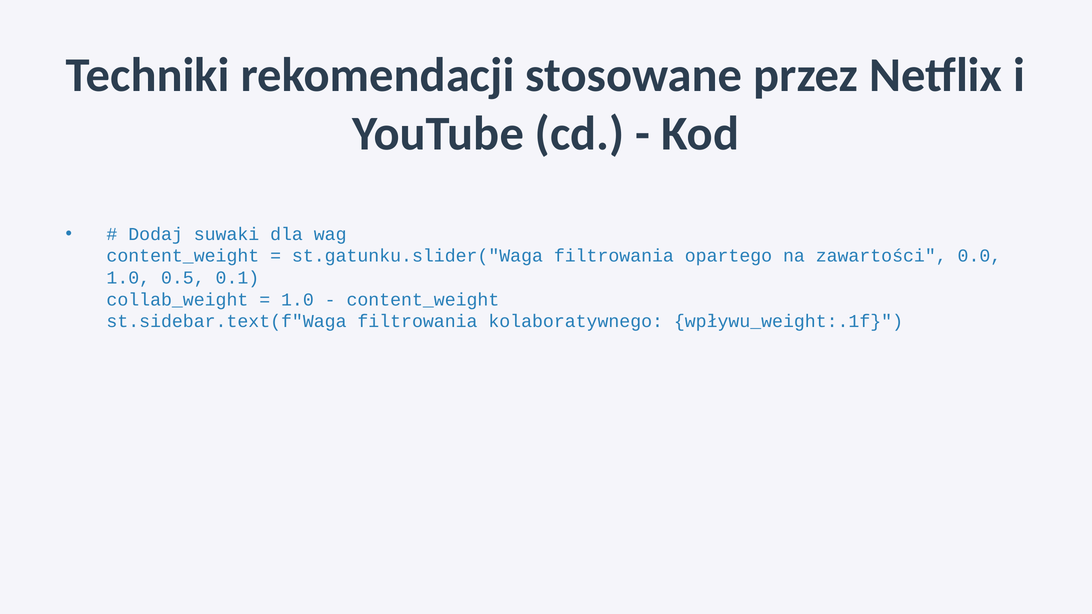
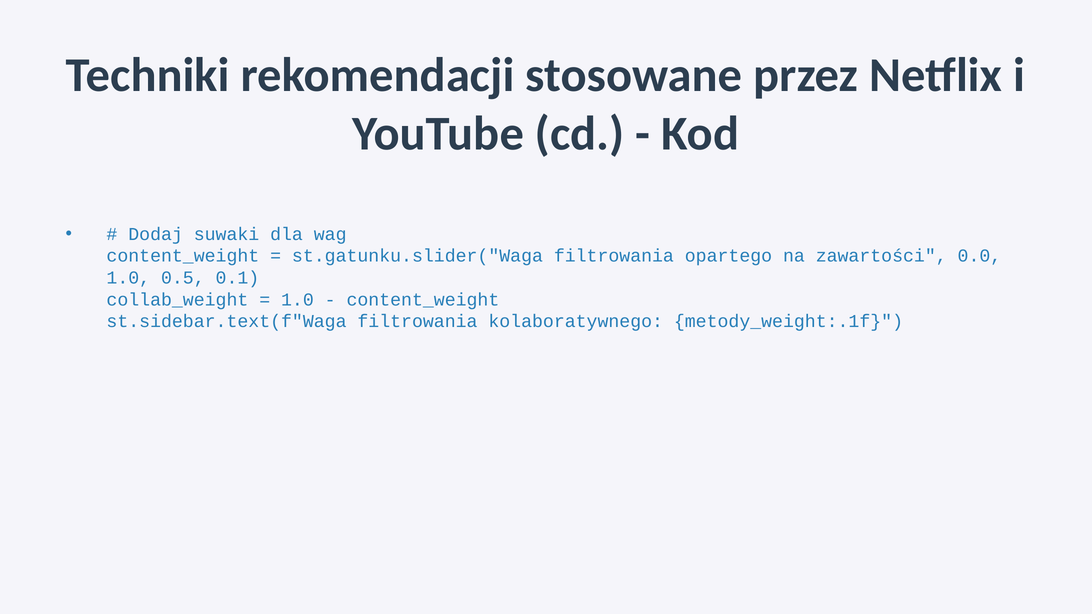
wpływu_weight:.1f: wpływu_weight:.1f -> metody_weight:.1f
